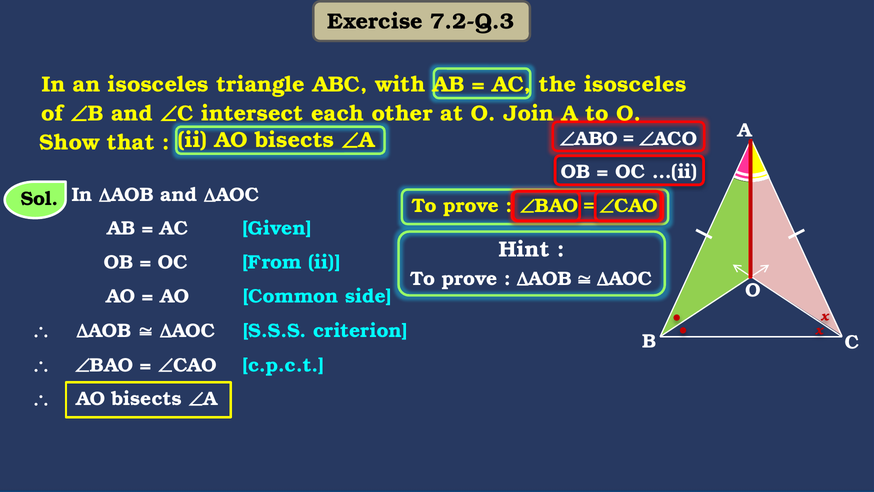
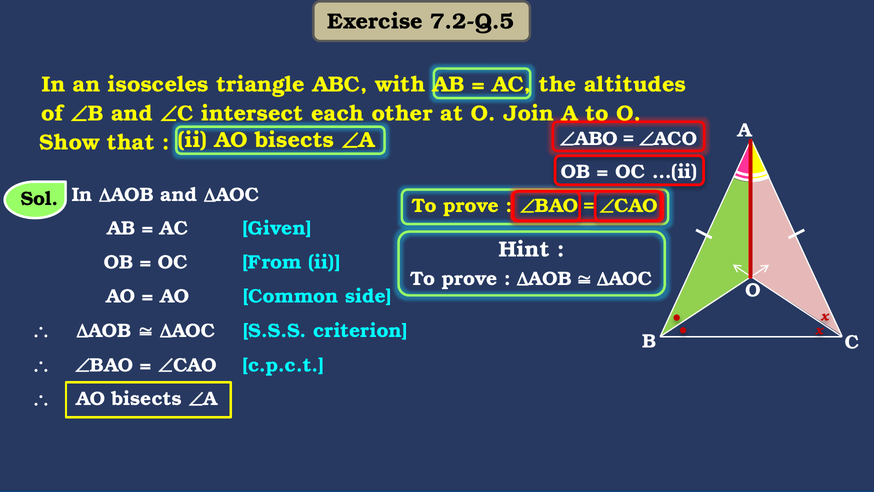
7.2-Q.3: 7.2-Q.3 -> 7.2-Q.5
the isosceles: isosceles -> altitudes
